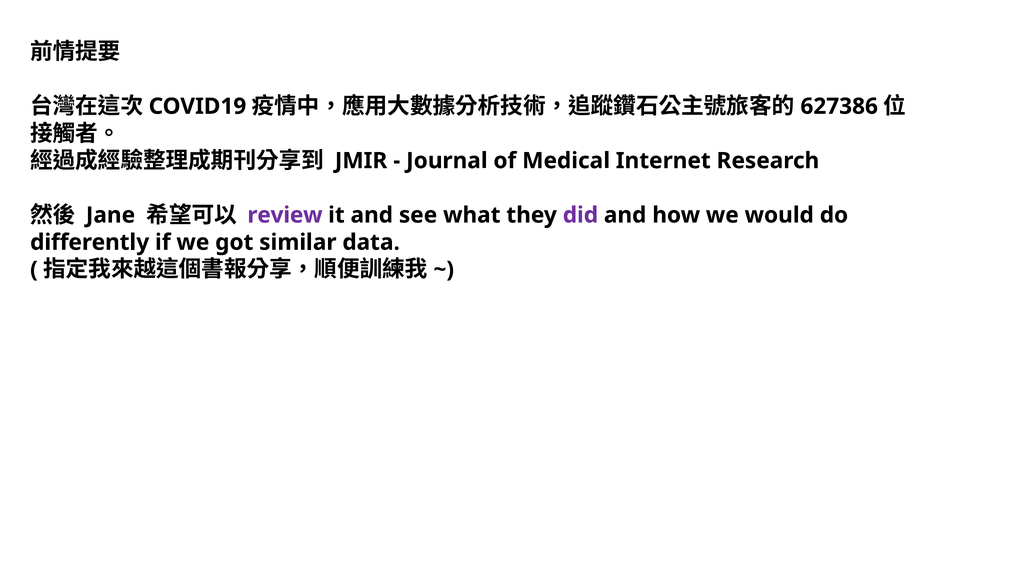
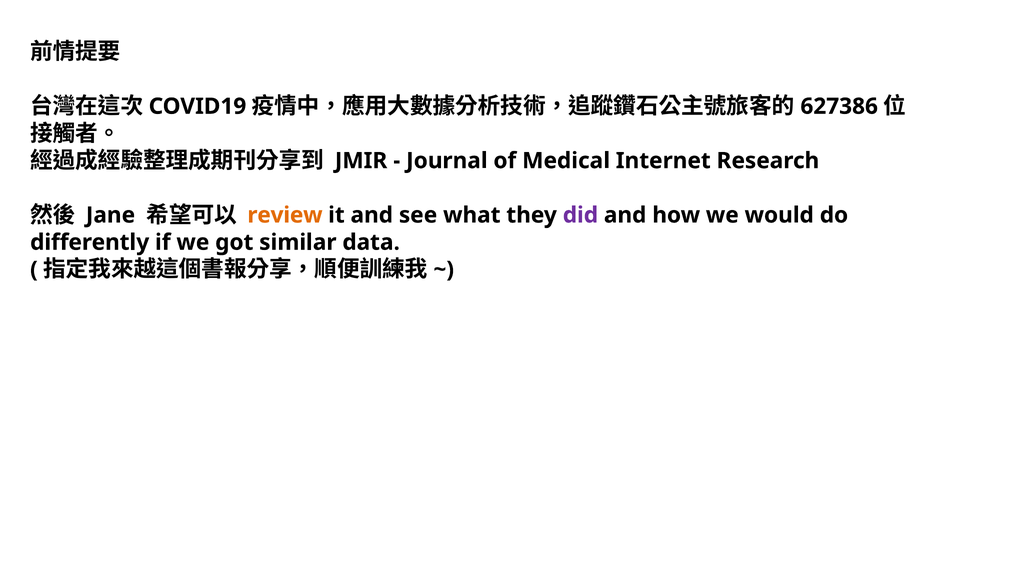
review colour: purple -> orange
